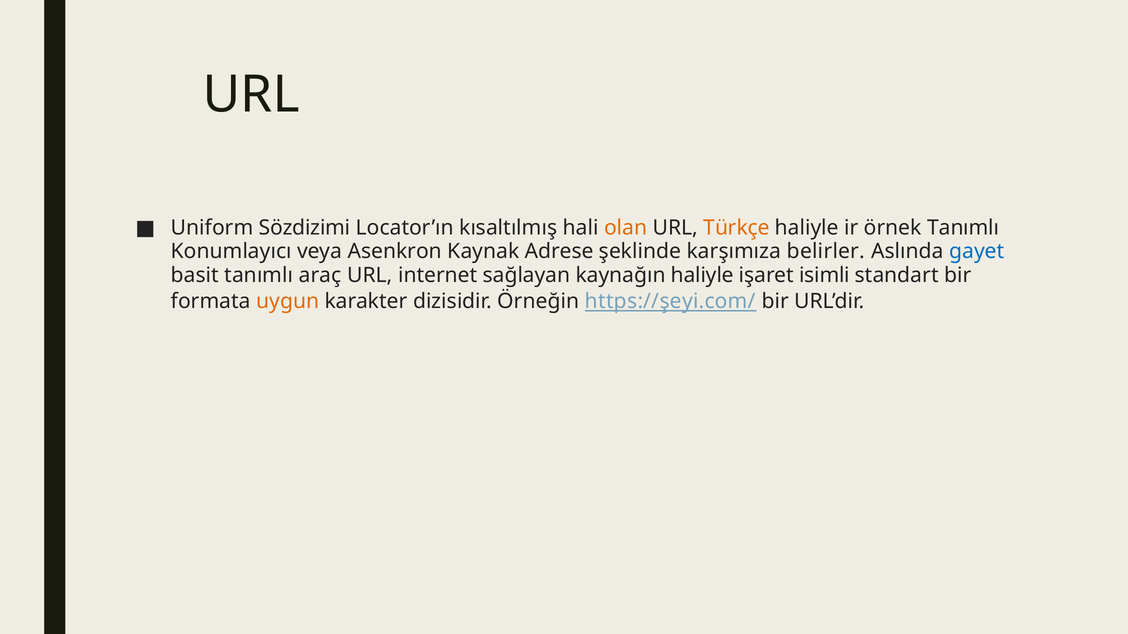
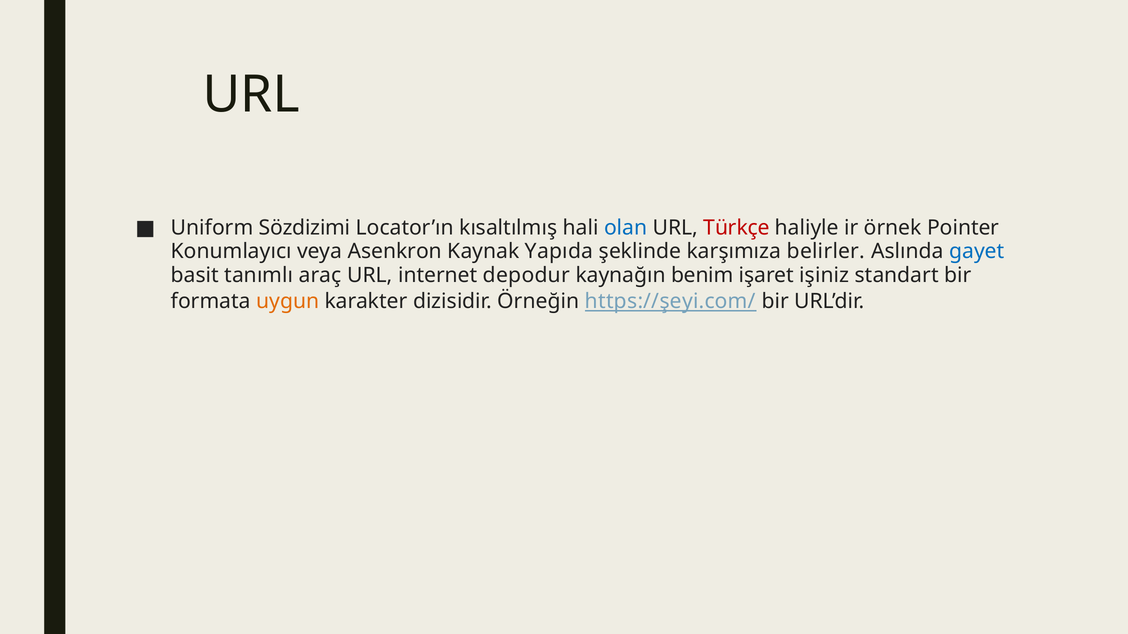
olan colour: orange -> blue
Türkçe colour: orange -> red
örnek Tanımlı: Tanımlı -> Pointer
Adrese: Adrese -> Yapıda
sağlayan: sağlayan -> depodur
kaynağın haliyle: haliyle -> benim
isimli: isimli -> işiniz
